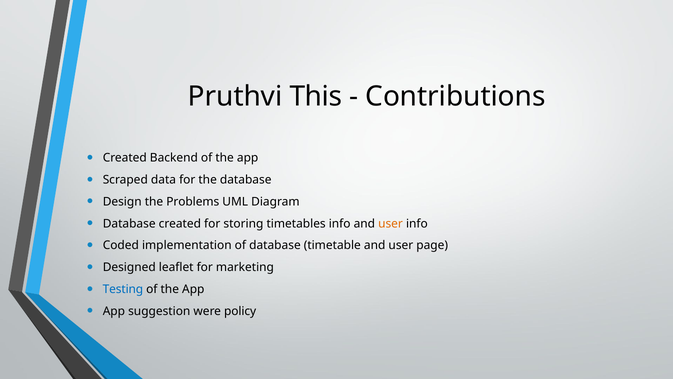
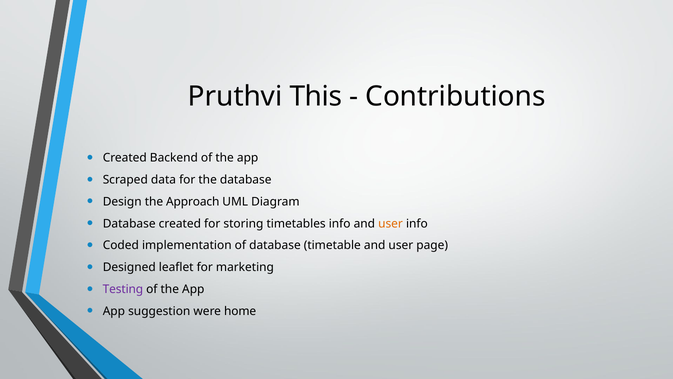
Problems: Problems -> Approach
Testing colour: blue -> purple
policy: policy -> home
